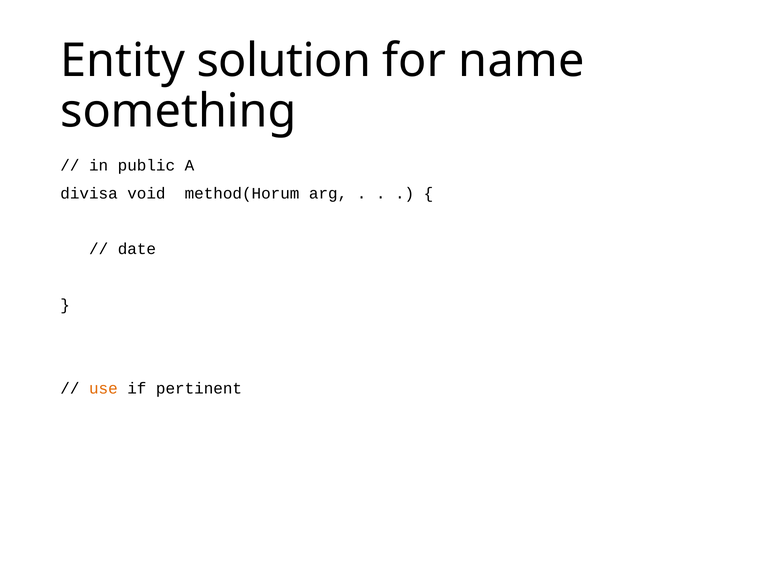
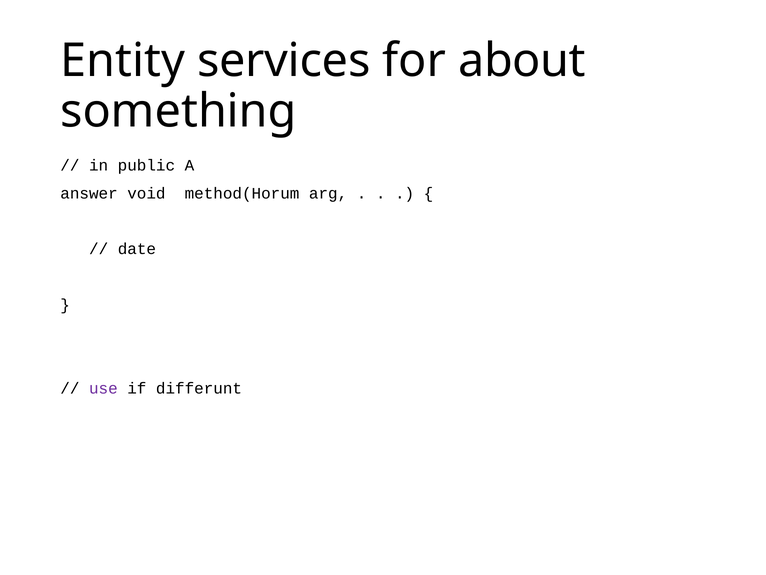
solution: solution -> services
name: name -> about
divisa: divisa -> answer
use colour: orange -> purple
pertinent: pertinent -> differunt
